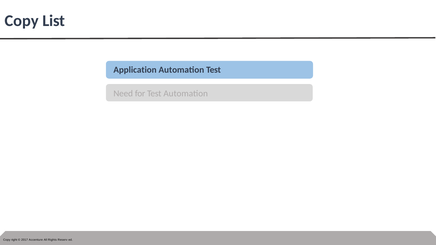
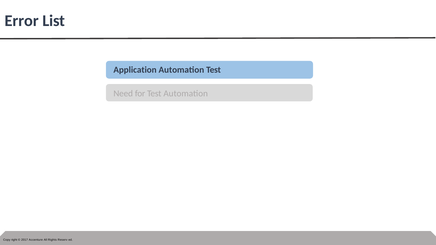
Copy at (22, 21): Copy -> Error
